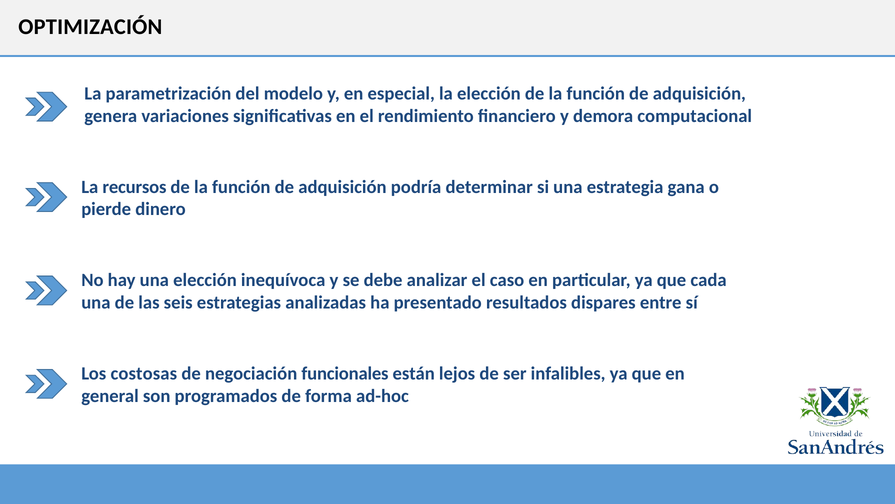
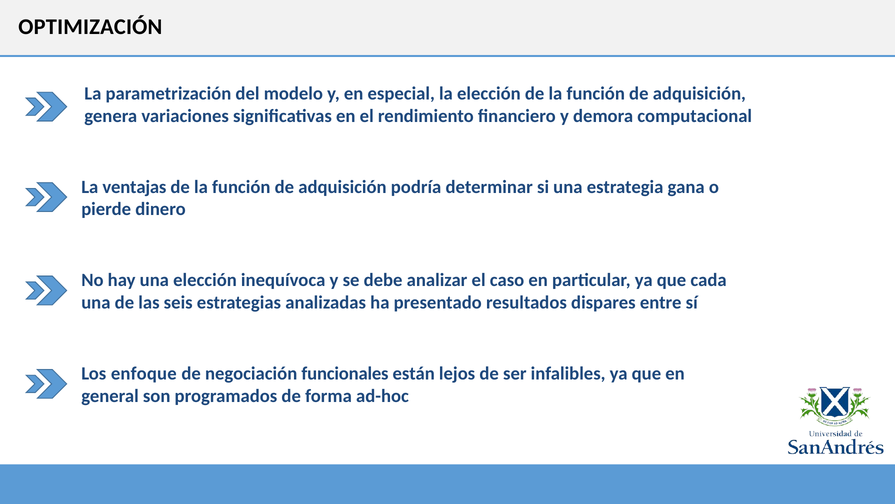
recursos: recursos -> ventajas
costosas: costosas -> enfoque
